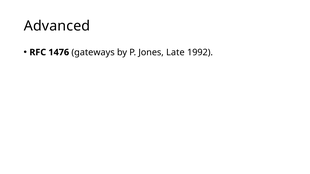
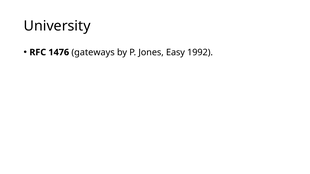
Advanced: Advanced -> University
Late: Late -> Easy
